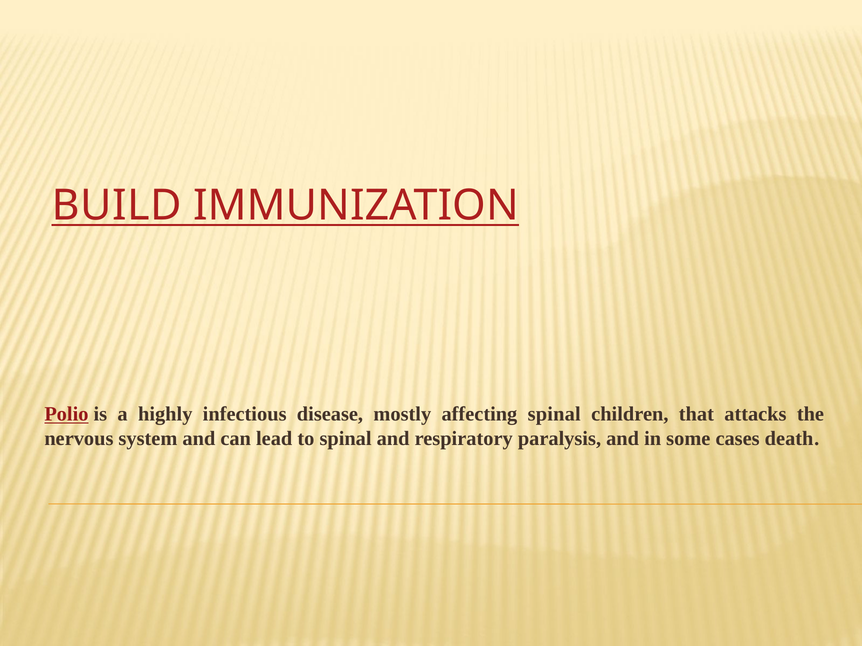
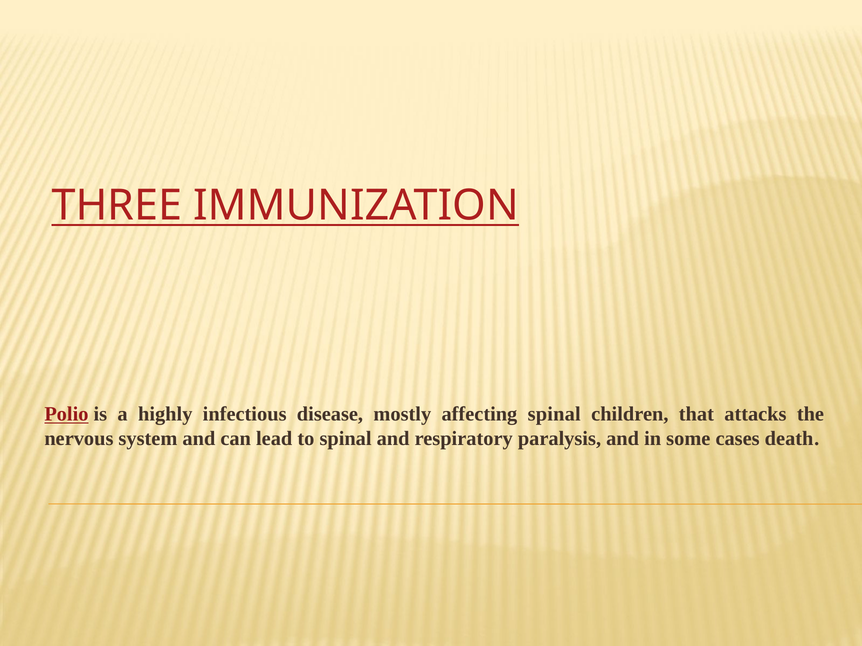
BUILD: BUILD -> THREE
